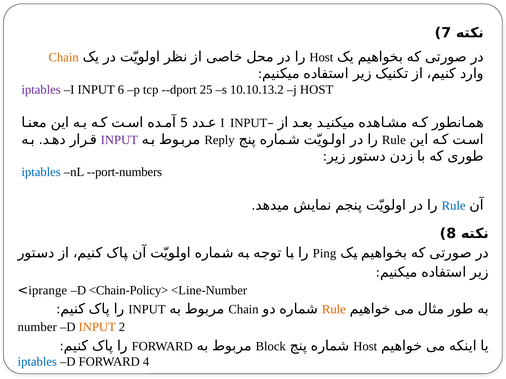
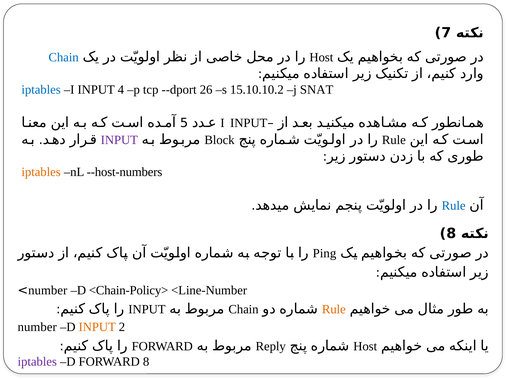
Chain at (64, 57) colour: orange -> blue
iptables at (41, 90) colour: purple -> blue
6: 6 -> 4
25: 25 -> 26
10.10.13.2: 10.10.13.2 -> 15.10.10.2
j HOST: HOST -> SNAT
Reply: Reply -> Block
iptables at (41, 172) colour: blue -> orange
--port-numbers: --port-numbers -> --host-numbers
iprange at (48, 291): iprange -> number
Block: Block -> Reply
iptables at (37, 362) colour: blue -> purple
FORWARD 4: 4 -> 8
